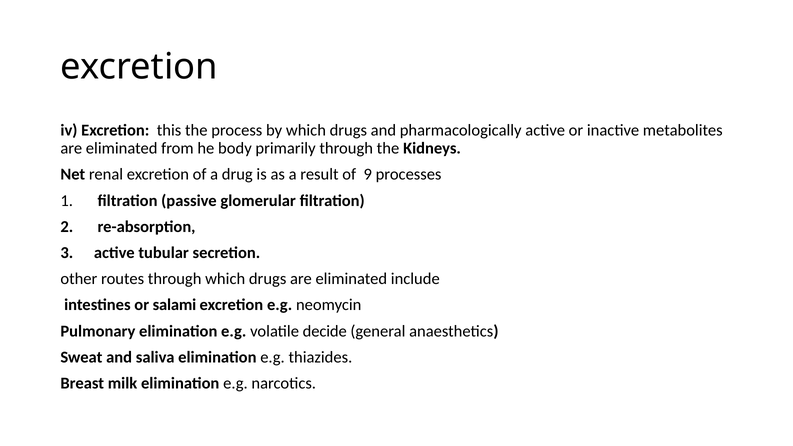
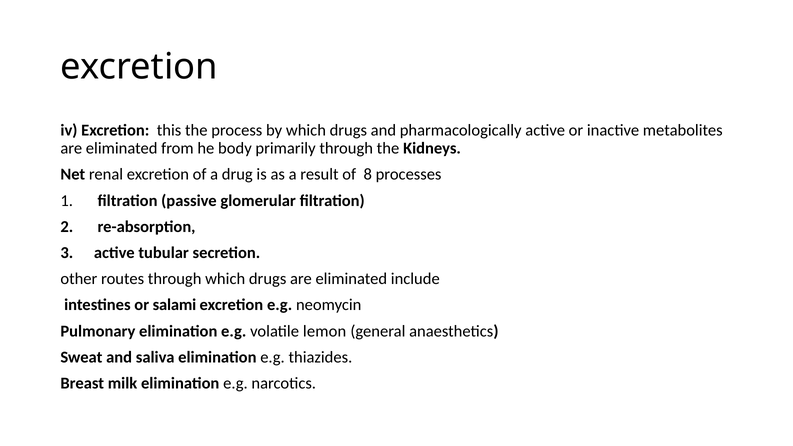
9: 9 -> 8
decide: decide -> lemon
